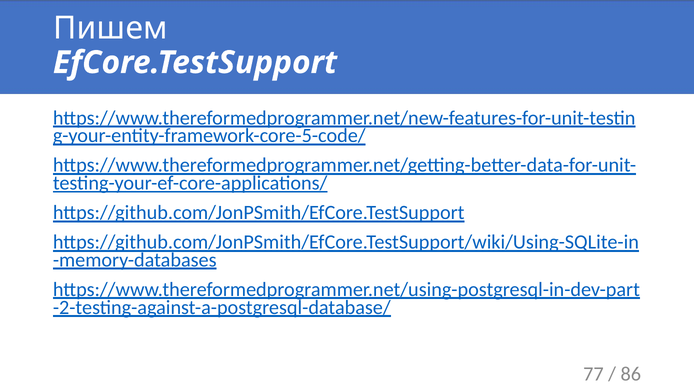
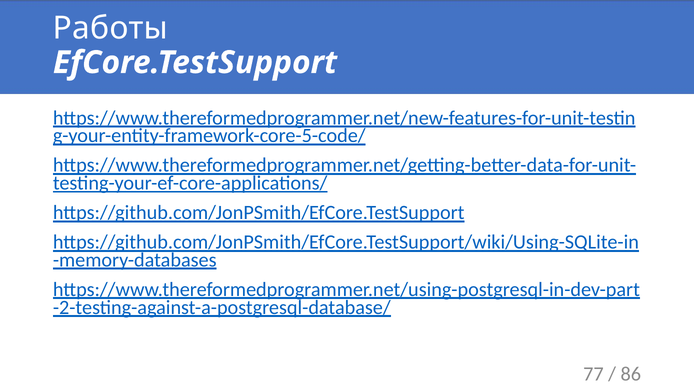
Пишем: Пишем -> Работы
